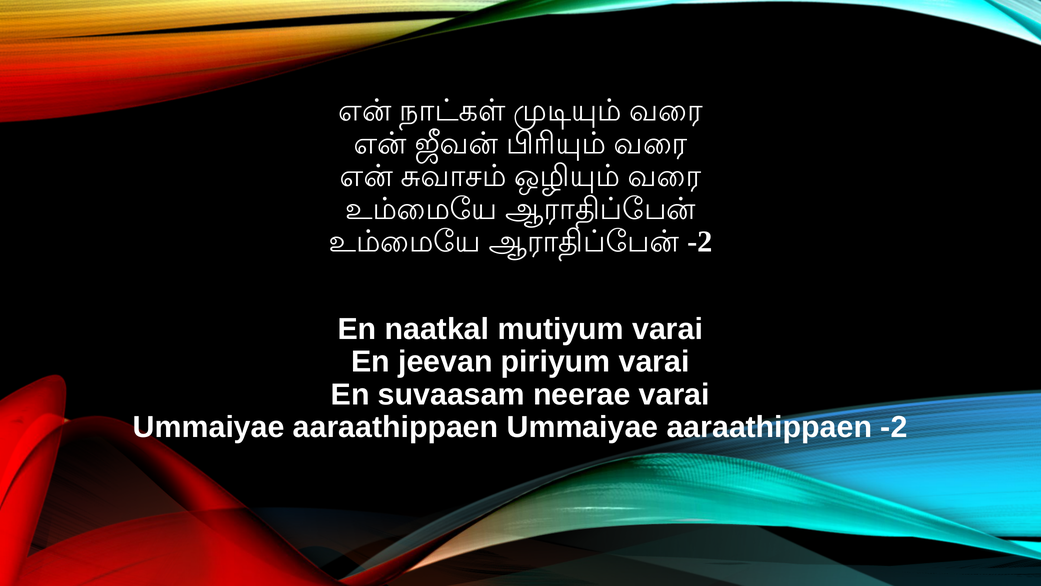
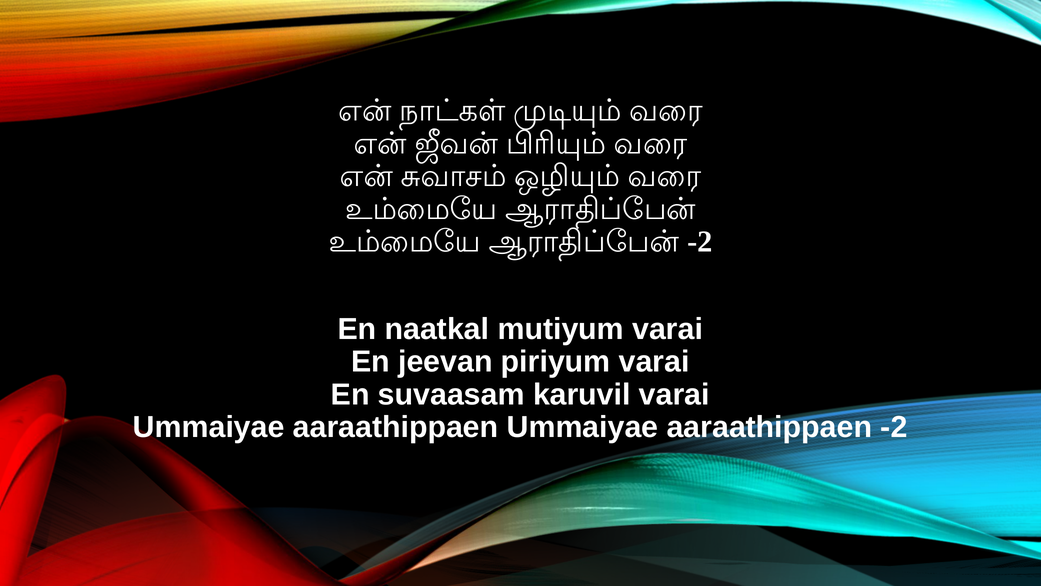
neerae: neerae -> karuvil
